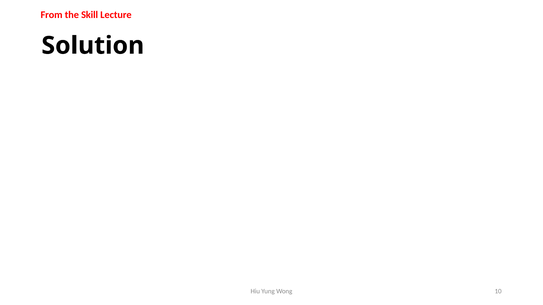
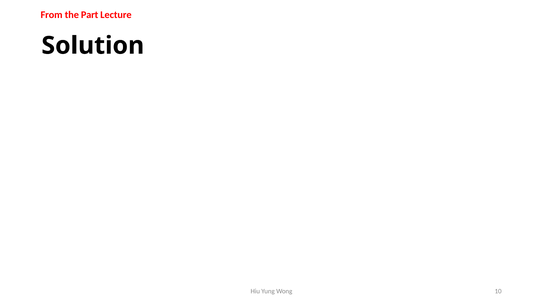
Skill: Skill -> Part
